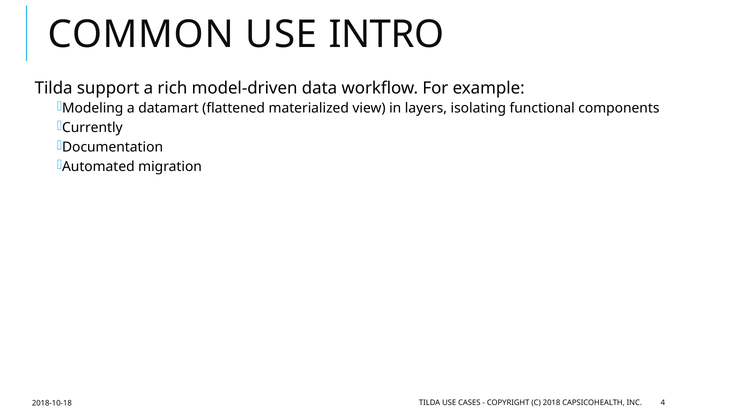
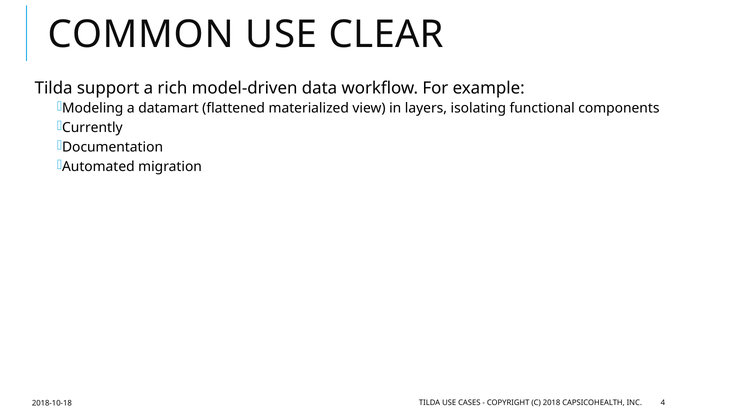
INTRO: INTRO -> CLEAR
